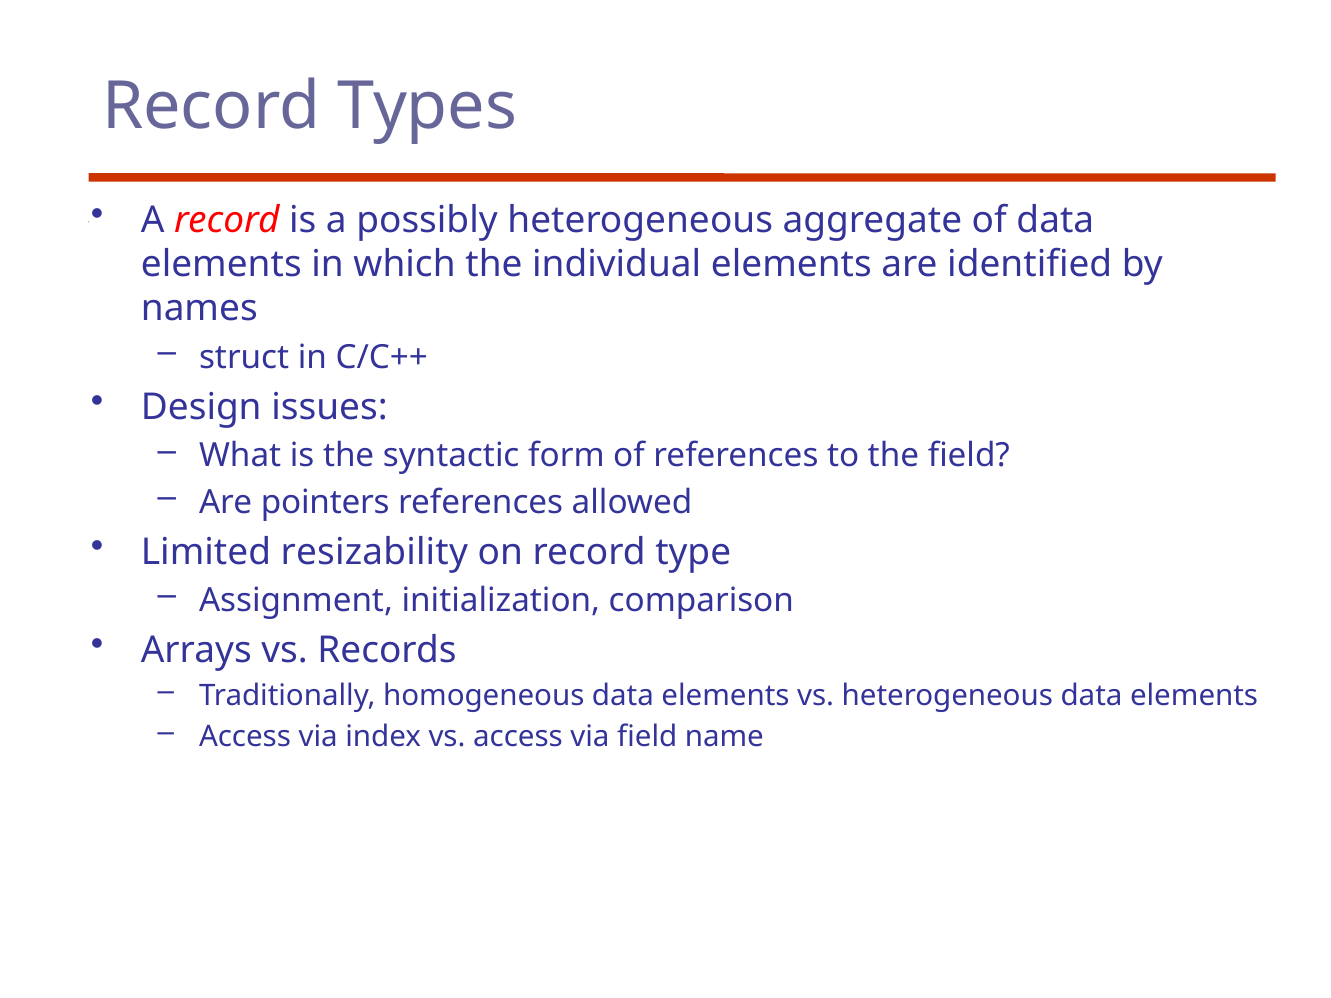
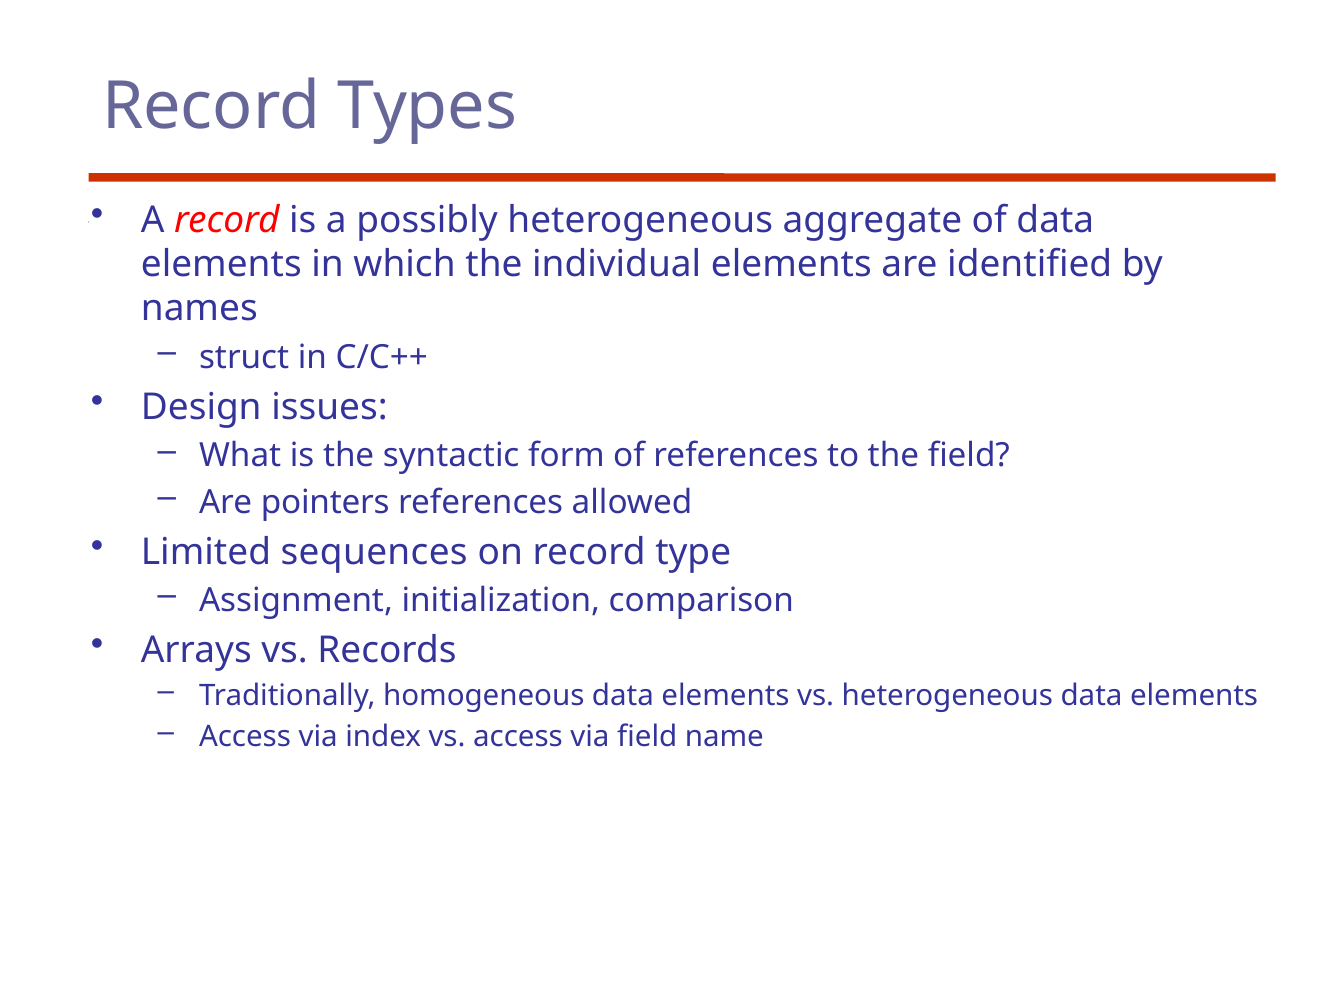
resizability: resizability -> sequences
